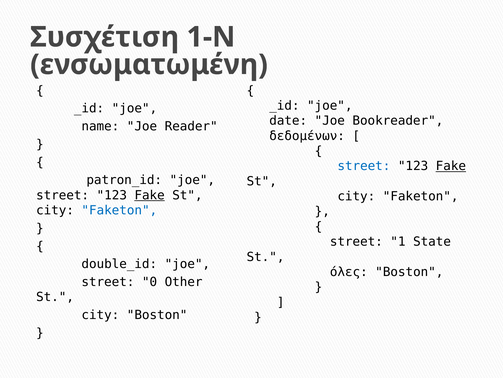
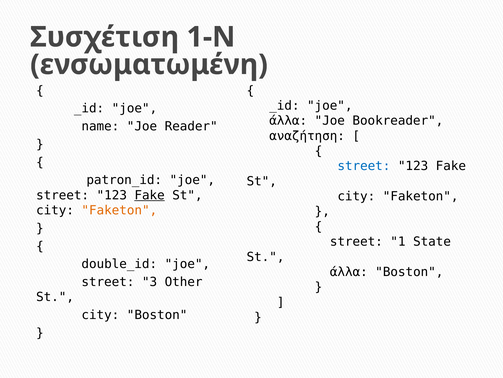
date at (288, 121): date -> άλλα
δεδομένων: δεδομένων -> αναζήτηση
Fake at (451, 166) underline: present -> none
Faketon at (119, 210) colour: blue -> orange
όλες at (349, 271): όλες -> άλλα
0: 0 -> 3
